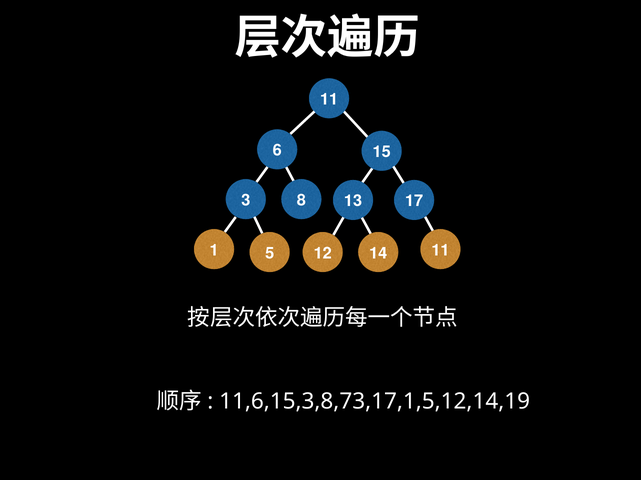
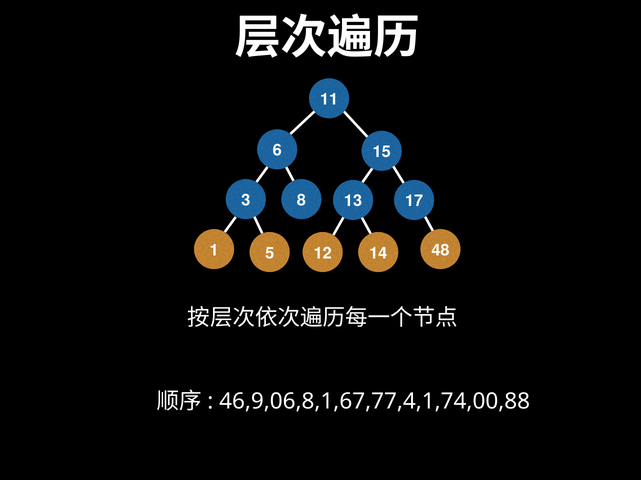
11 at (440, 251): 11 -> 48
11,6,15,3,8,73,17,1,5,12,14,19: 11,6,15,3,8,73,17,1,5,12,14,19 -> 46,9,06,8,1,67,77,4,1,74,00,88
